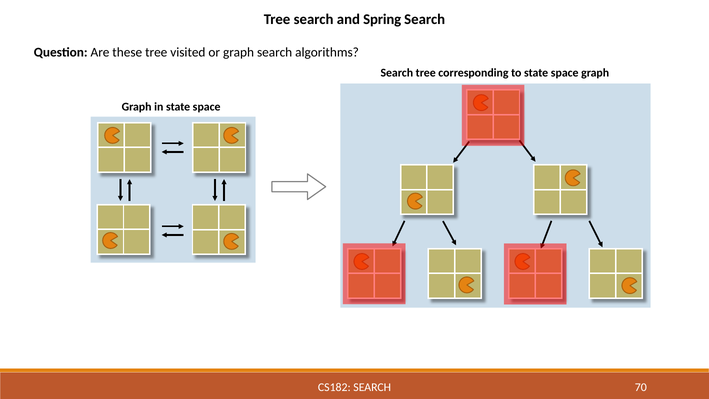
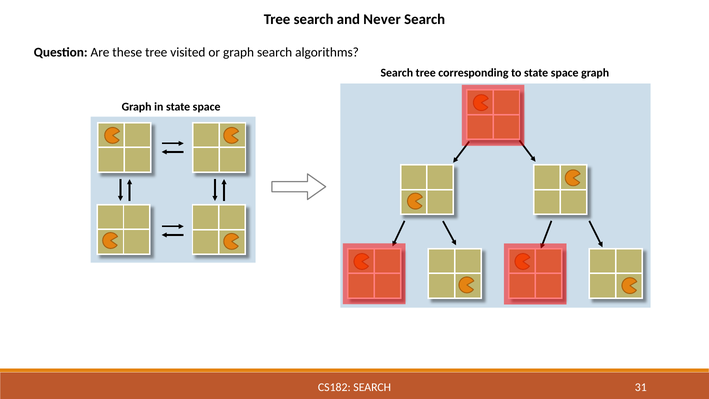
Spring: Spring -> Never
70: 70 -> 31
